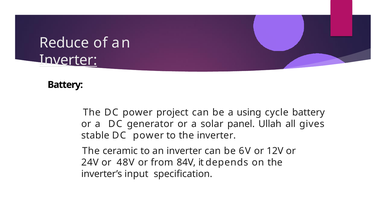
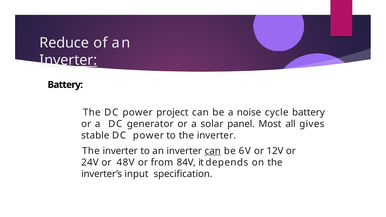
using: using -> noise
Ullah: Ullah -> Most
ceramic at (120, 151): ceramic -> inverter
can at (213, 151) underline: none -> present
